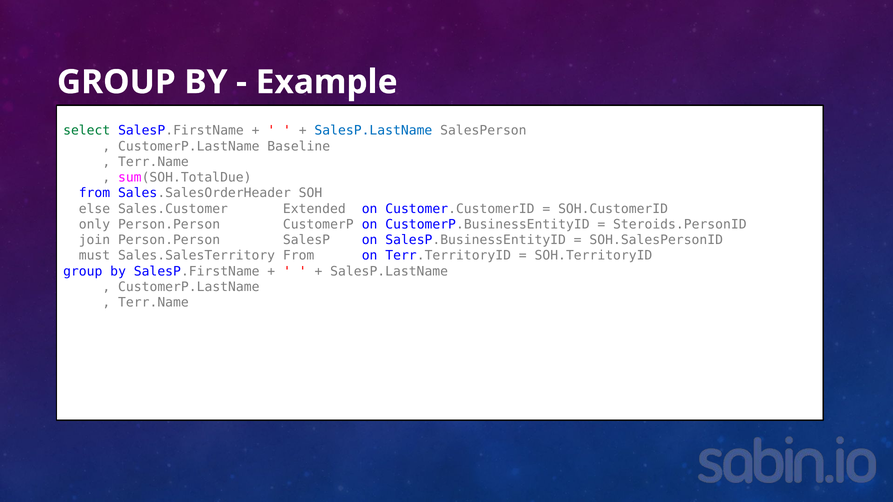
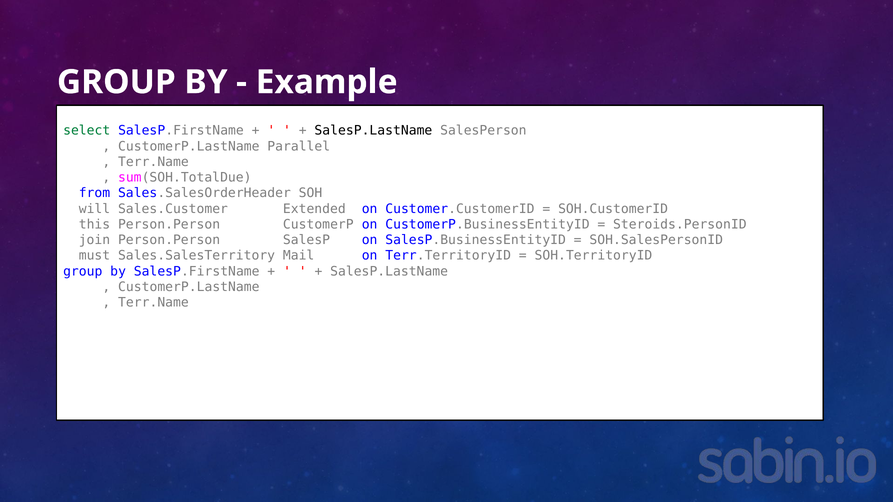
SalesP.LastName at (373, 131) colour: blue -> black
Baseline: Baseline -> Parallel
else: else -> will
only: only -> this
Sales.SalesTerritory From: From -> Mail
